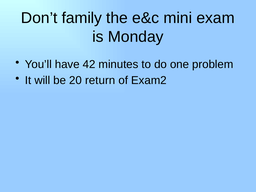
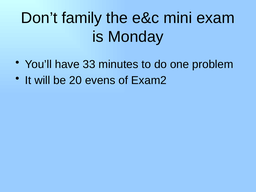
42: 42 -> 33
return: return -> evens
